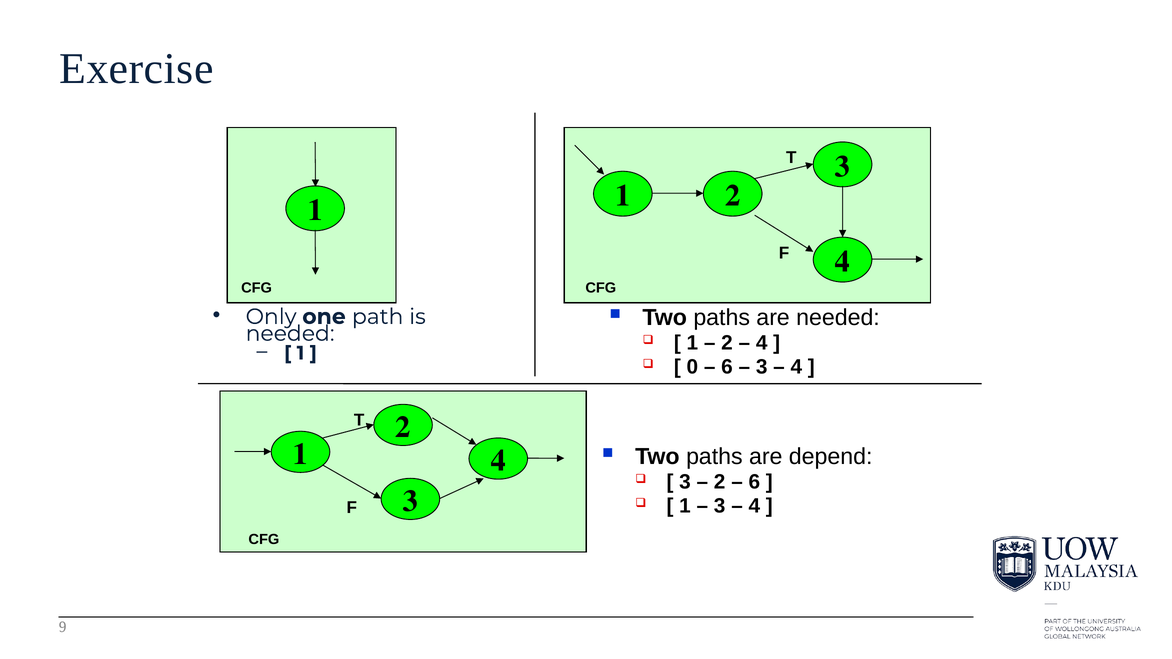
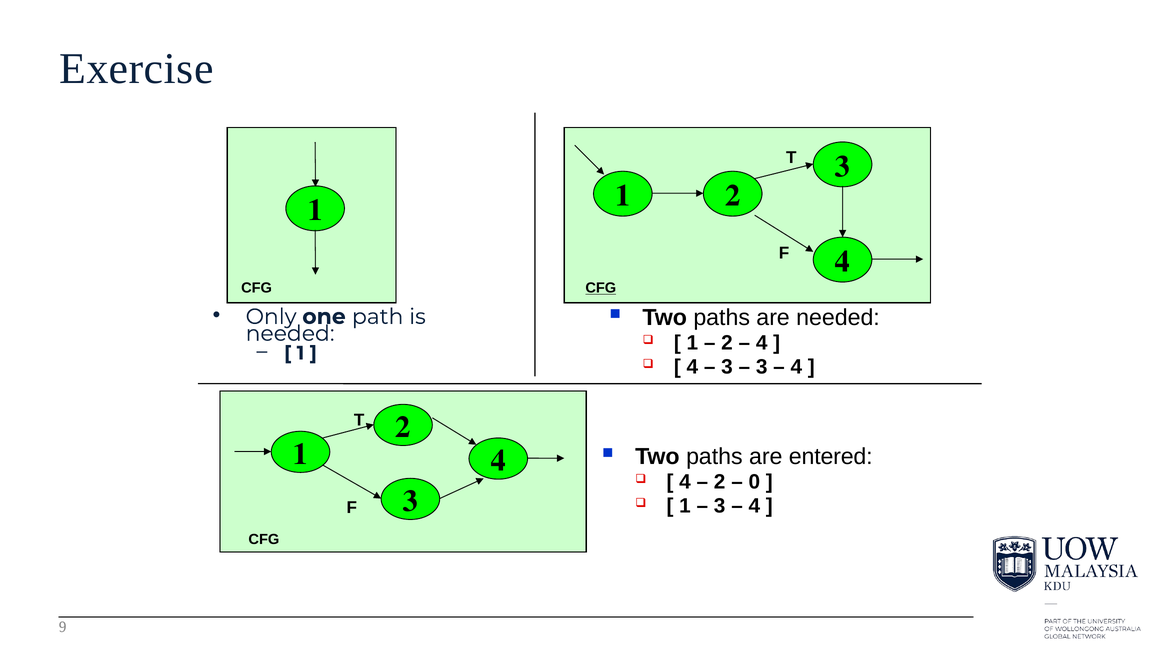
CFG at (601, 288) underline: none -> present
0 at (692, 367): 0 -> 4
6 at (727, 367): 6 -> 3
depend: depend -> entered
3 at (685, 482): 3 -> 4
6 at (754, 482): 6 -> 0
